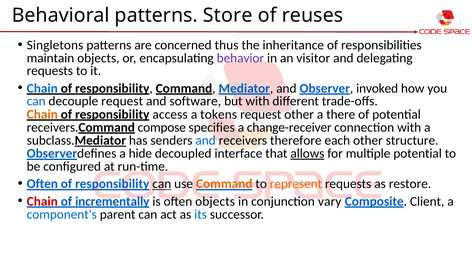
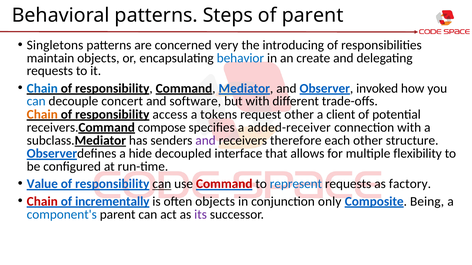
Store: Store -> Steps
of reuses: reuses -> parent
thus: thus -> very
inheritance: inheritance -> introducing
behavior colour: purple -> blue
visitor: visitor -> create
decouple request: request -> concert
there: there -> client
change-receiver: change-receiver -> added-receiver
and at (206, 141) colour: blue -> purple
allows underline: present -> none
multiple potential: potential -> flexibility
Often at (42, 184): Often -> Value
Command at (224, 184) colour: orange -> red
represent colour: orange -> blue
restore: restore -> factory
vary: vary -> only
Client: Client -> Being
its colour: blue -> purple
